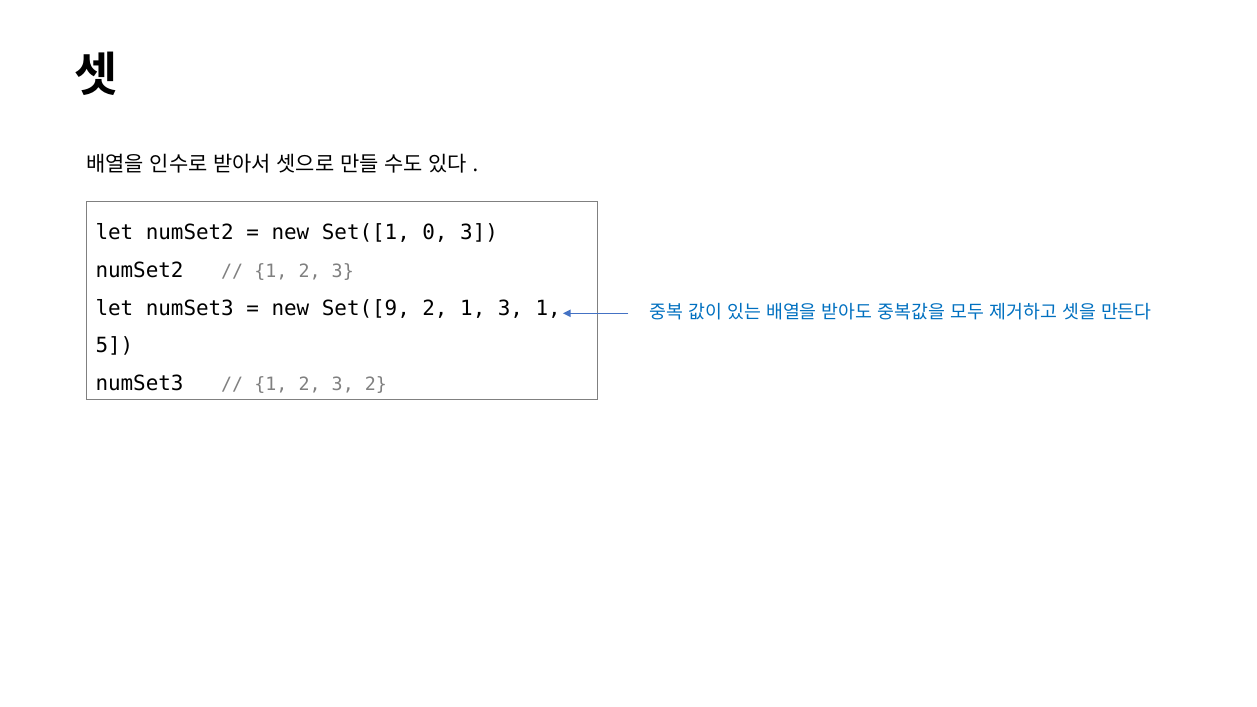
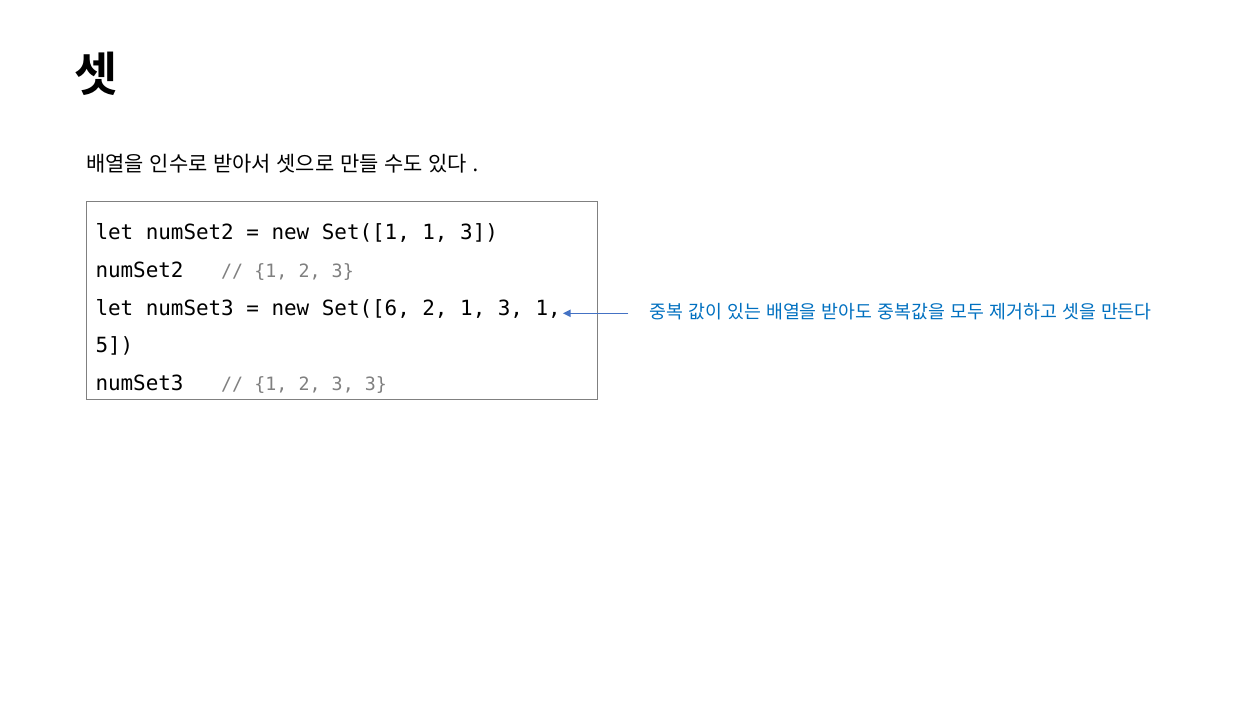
Set([1 0: 0 -> 1
Set([9: Set([9 -> Set([6
3 2: 2 -> 3
